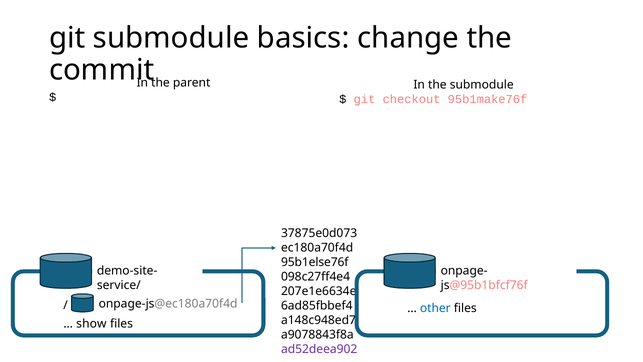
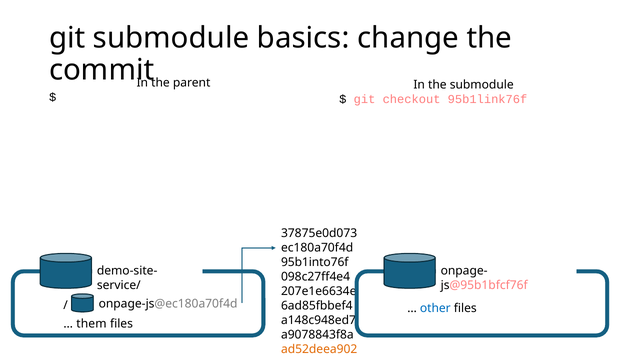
95b1make76f: 95b1make76f -> 95b1link76f
95b1else76f: 95b1else76f -> 95b1into76f
show: show -> them
ad52deea902 colour: purple -> orange
